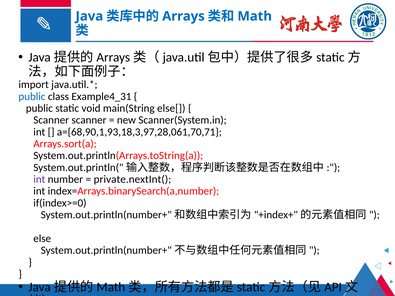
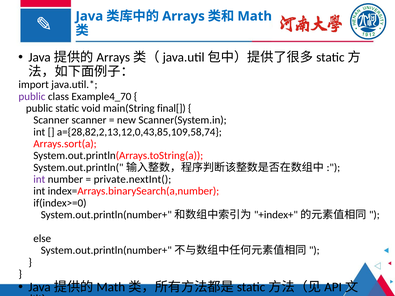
public at (32, 96) colour: blue -> purple
Example4_31: Example4_31 -> Example4_70
else[: else[ -> final[
a={68,90,1,93,18,3,97,28,061,70,71: a={68,90,1,93,18,3,97,28,061,70,71 -> a={28,82,2,13,12,0,43,85,109,58,74
